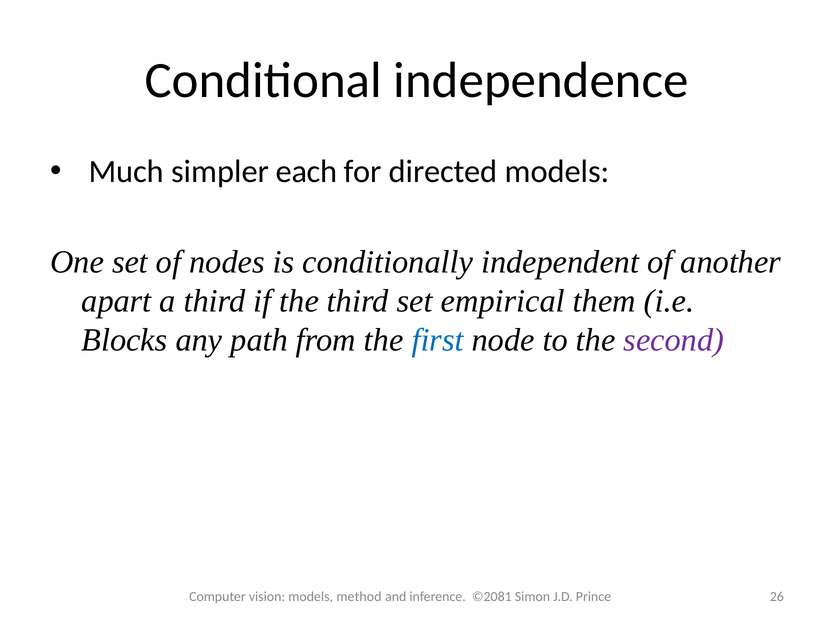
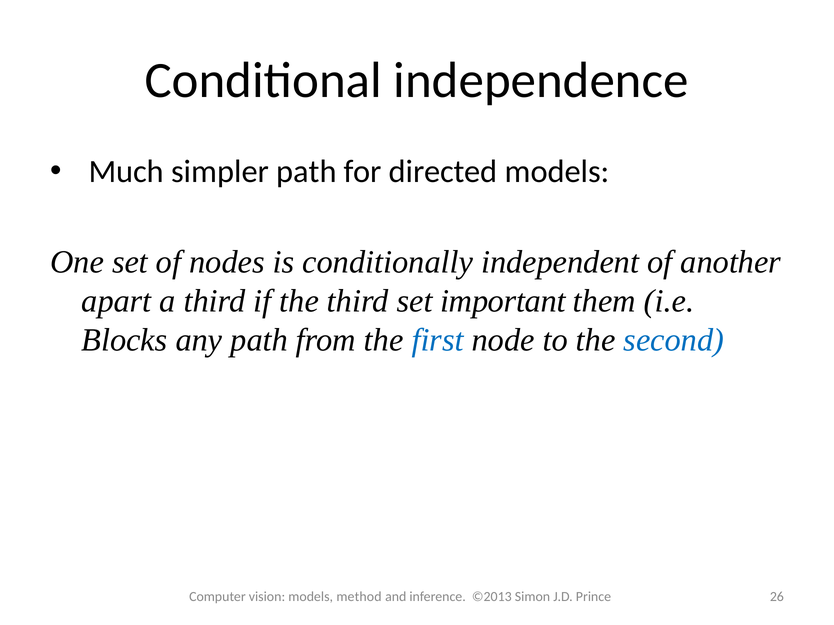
simpler each: each -> path
empirical: empirical -> important
second colour: purple -> blue
©2081: ©2081 -> ©2013
